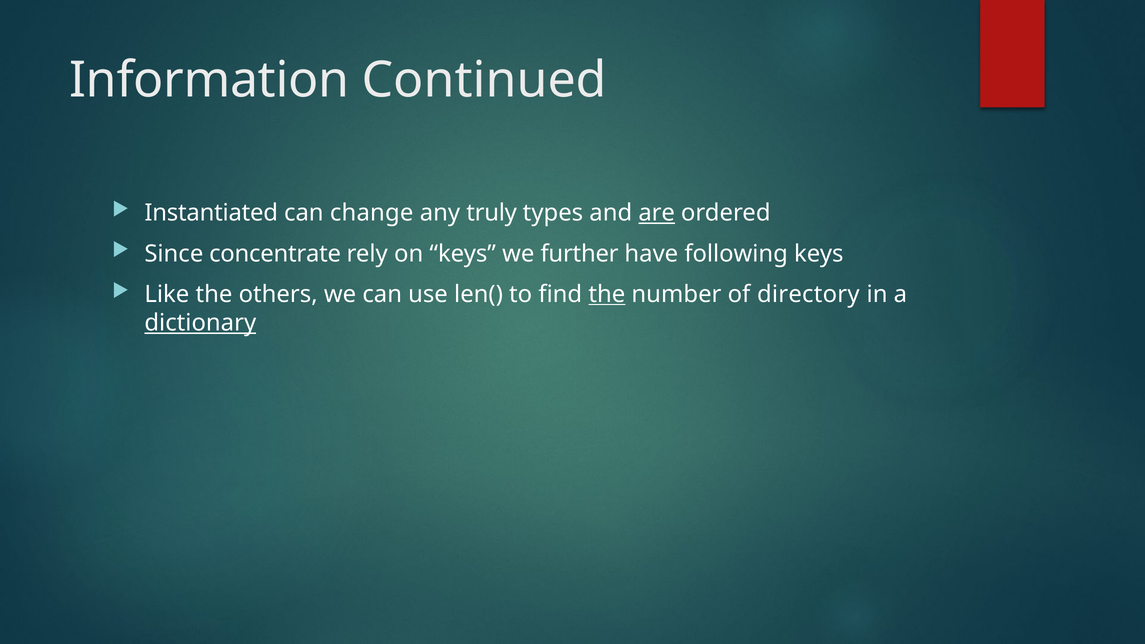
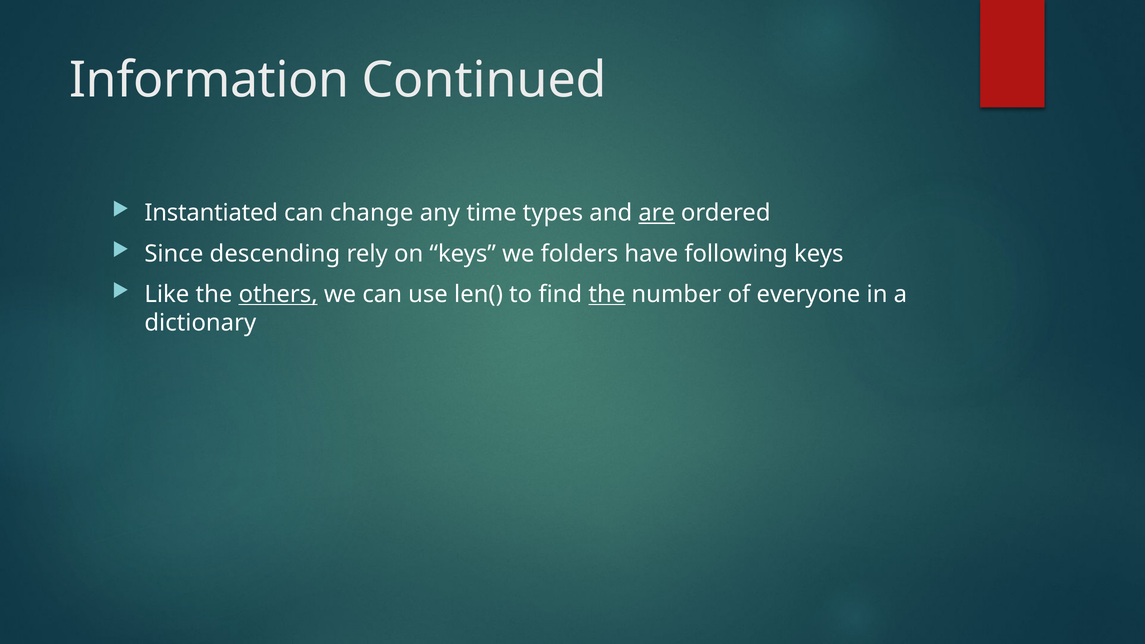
truly: truly -> time
concentrate: concentrate -> descending
further: further -> folders
others underline: none -> present
directory: directory -> everyone
dictionary underline: present -> none
